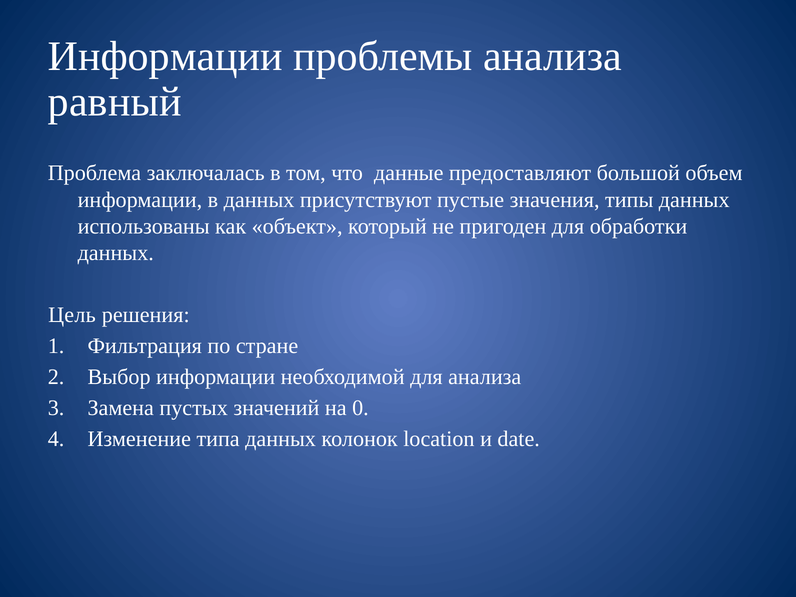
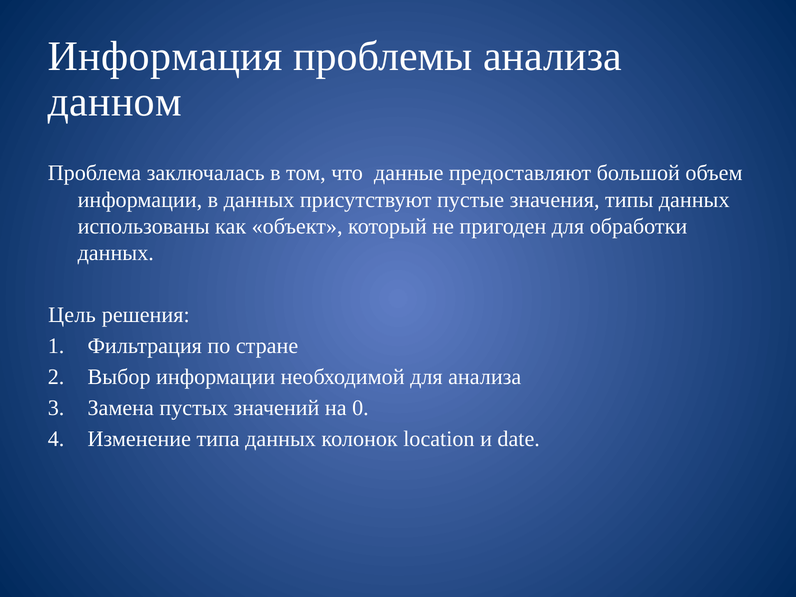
Информации at (165, 56): Информации -> Информация
равный: равный -> данном
